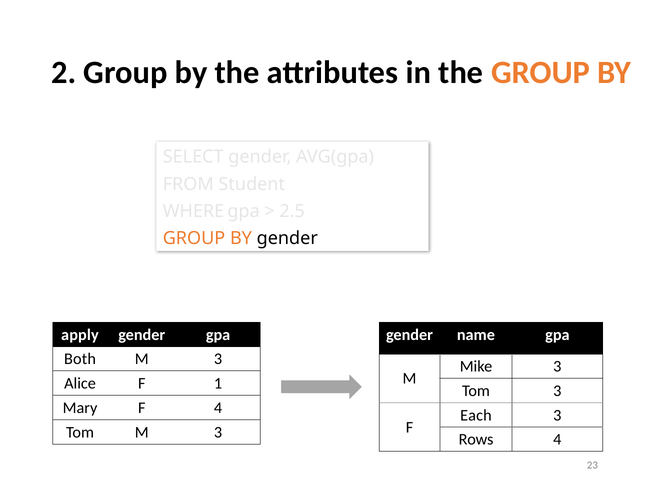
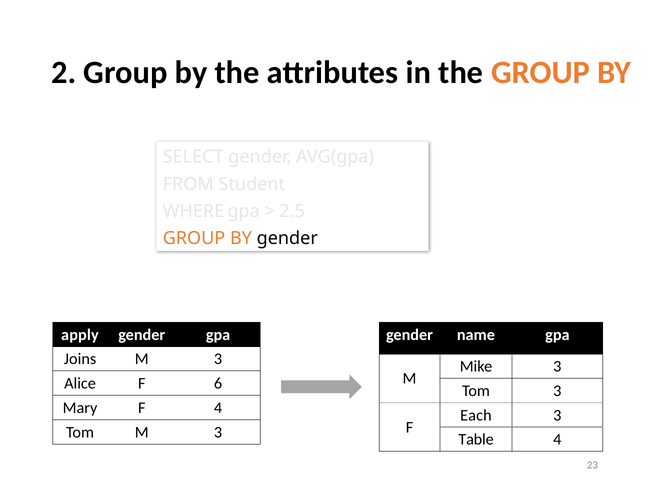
Both: Both -> Joins
1: 1 -> 6
Rows: Rows -> Table
